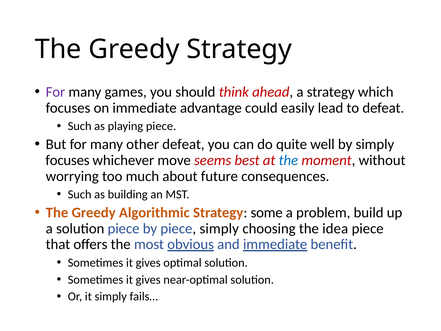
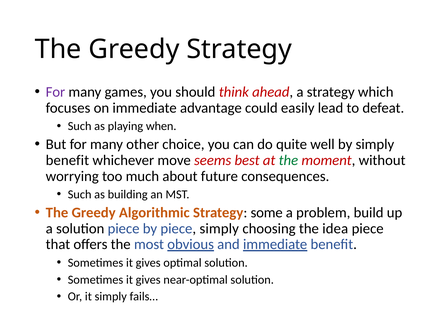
playing piece: piece -> when
other defeat: defeat -> choice
focuses at (68, 160): focuses -> benefit
the at (288, 160) colour: blue -> green
